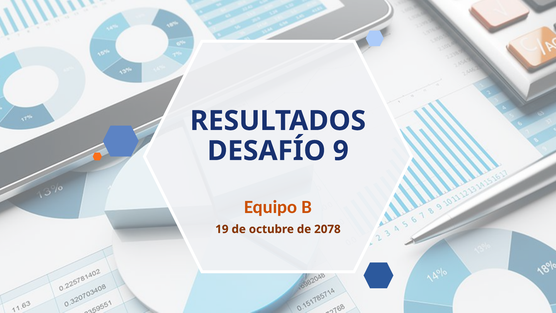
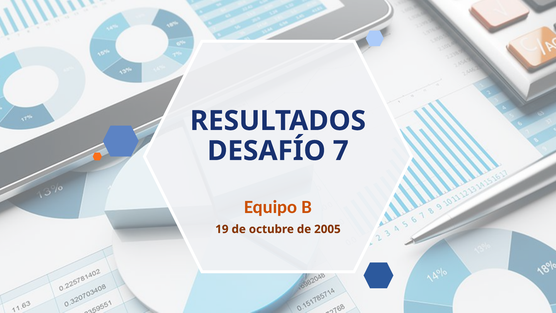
9: 9 -> 7
2078: 2078 -> 2005
